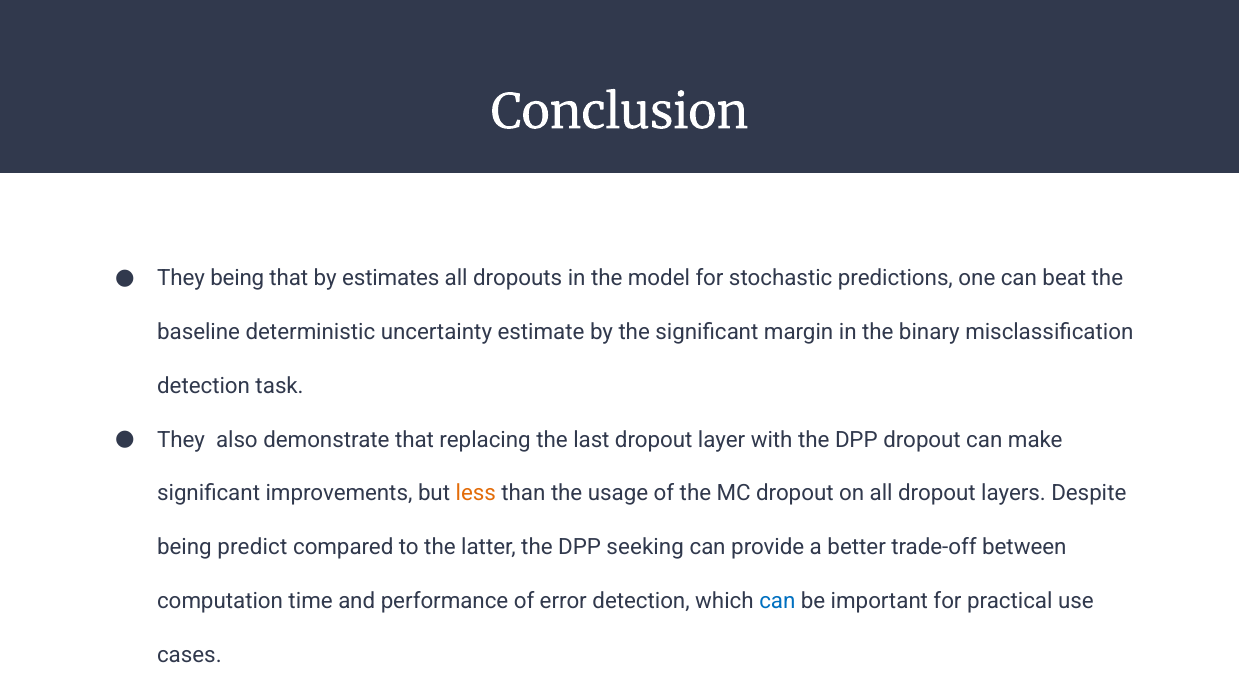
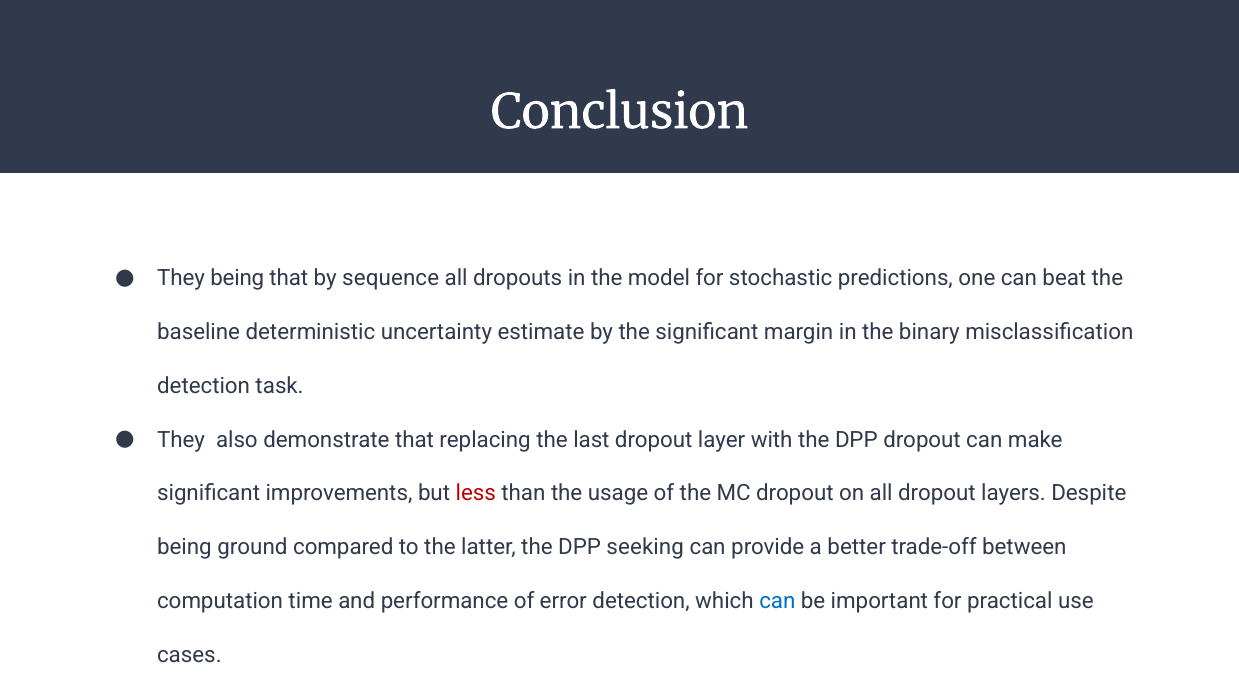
estimates: estimates -> sequence
less colour: orange -> red
predict: predict -> ground
